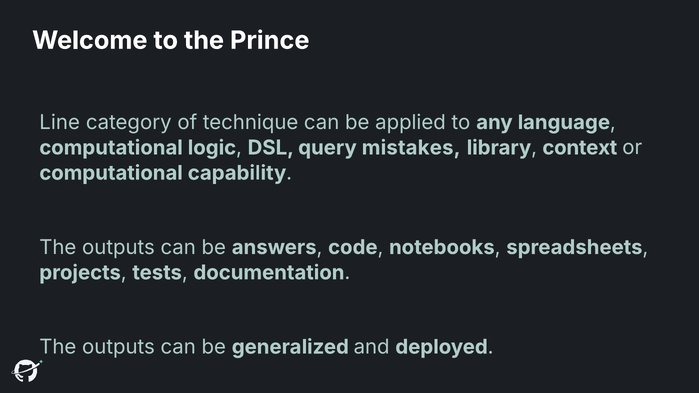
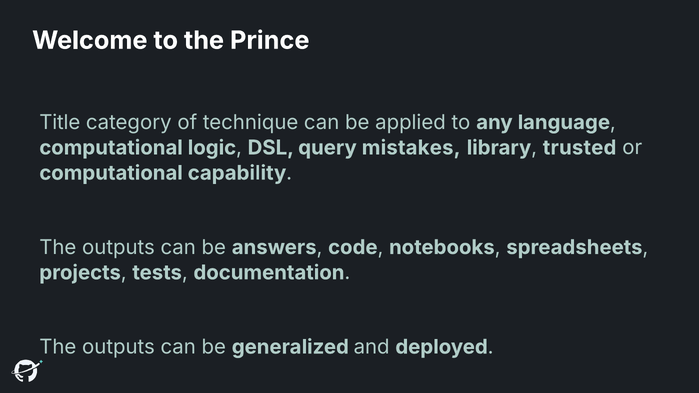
Line: Line -> Title
context: context -> trusted
